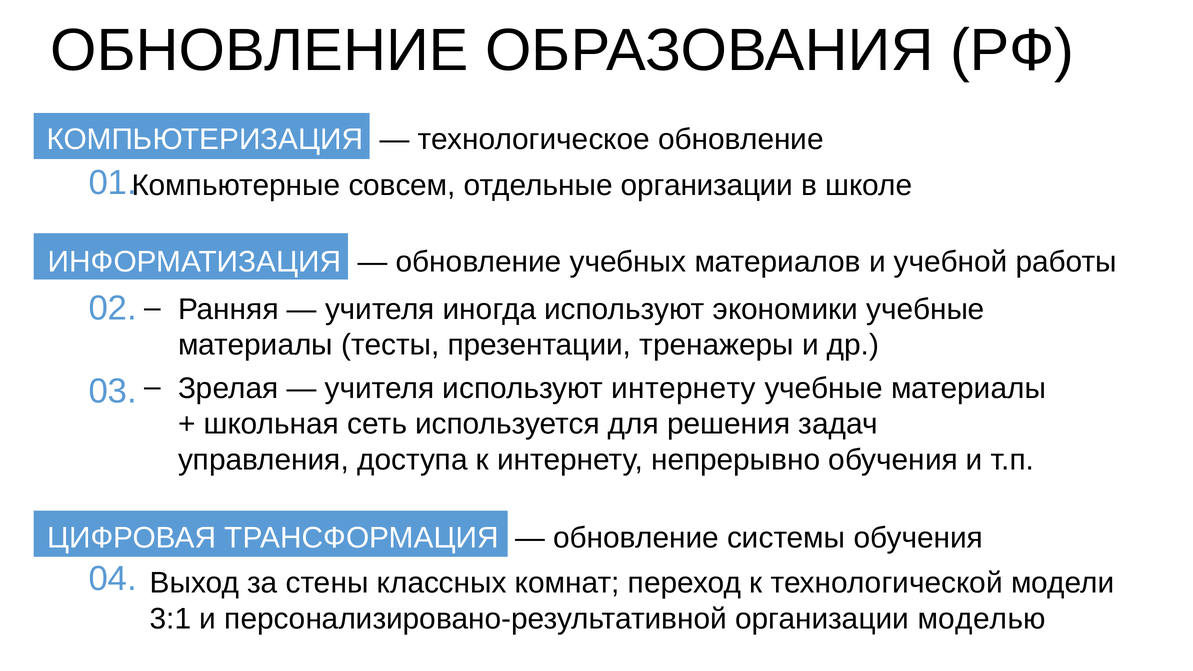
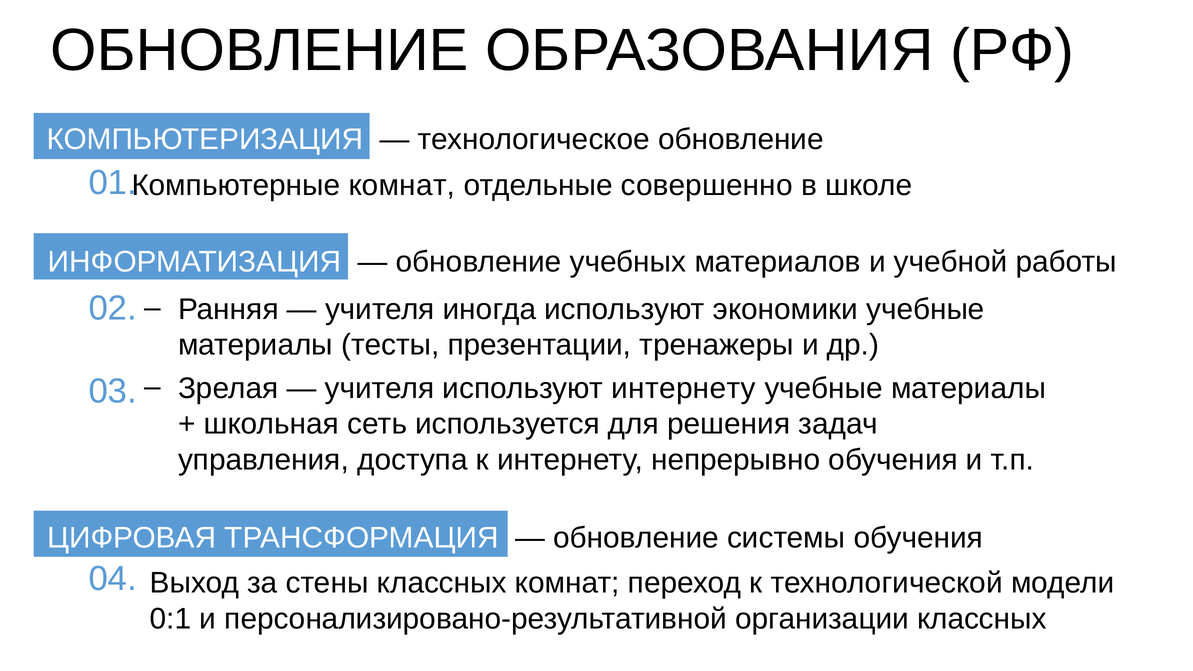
Компьютерные совсем: совсем -> комнат
отдельные организации: организации -> совершенно
3:1: 3:1 -> 0:1
организации моделью: моделью -> классных
